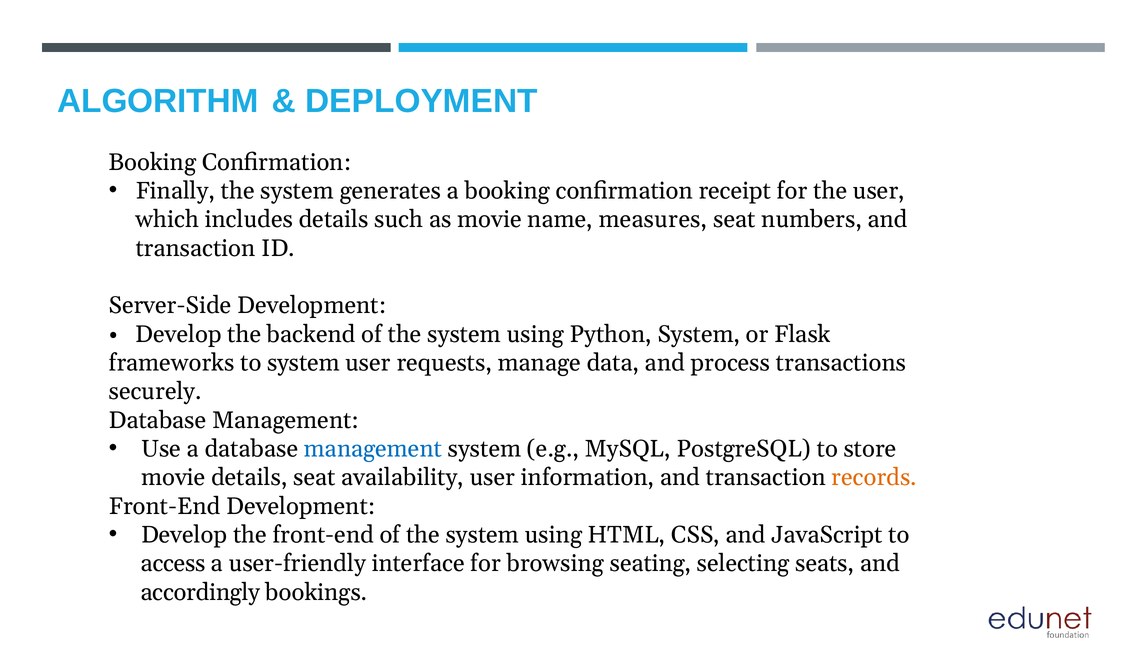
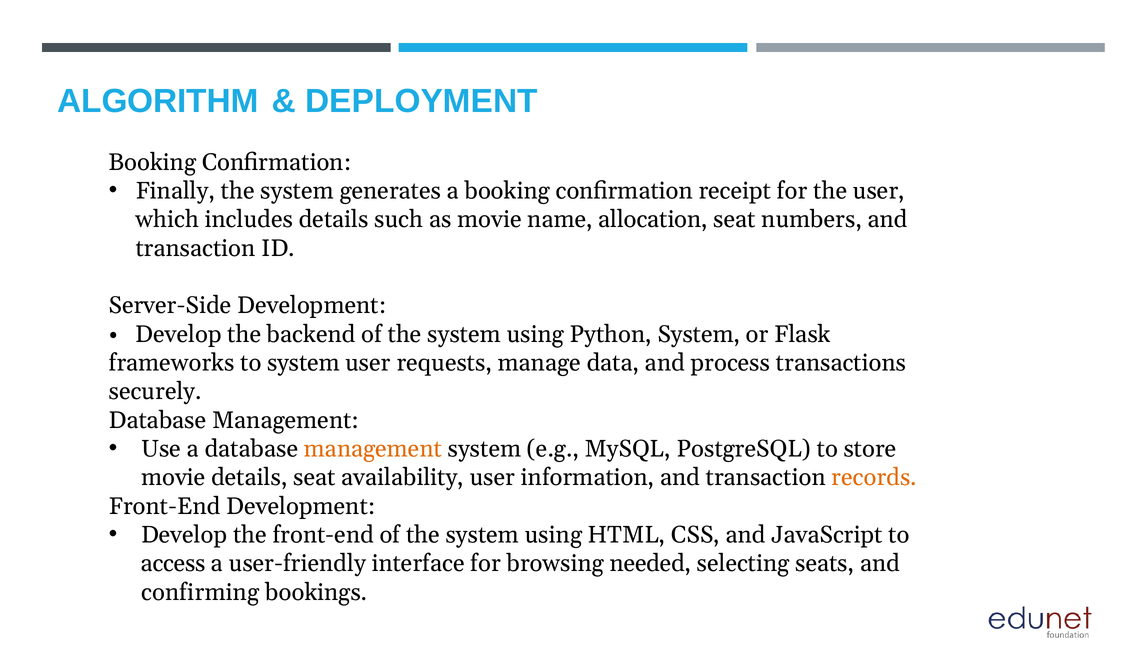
measures: measures -> allocation
management at (373, 449) colour: blue -> orange
seating: seating -> needed
accordingly: accordingly -> confirming
